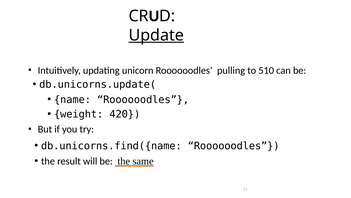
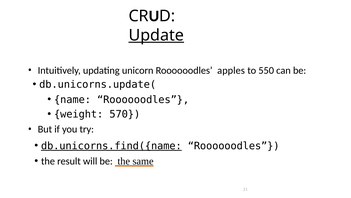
pulling: pulling -> apples
510: 510 -> 550
420: 420 -> 570
db.unicorns.find({name underline: none -> present
